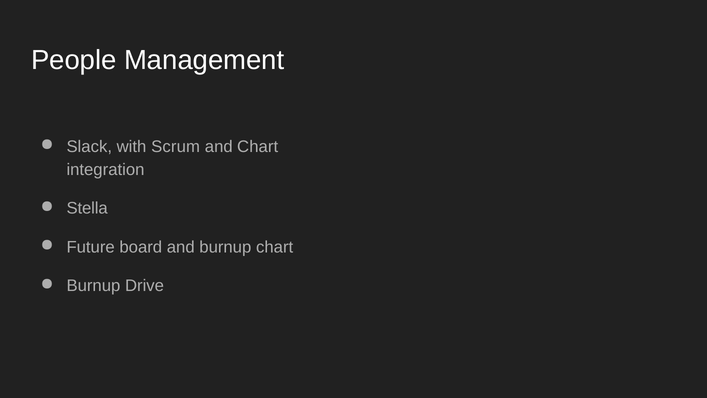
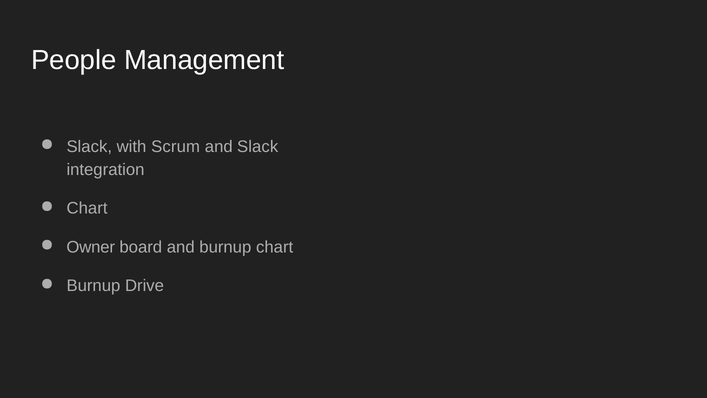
and Chart: Chart -> Slack
Stella at (87, 208): Stella -> Chart
Future: Future -> Owner
